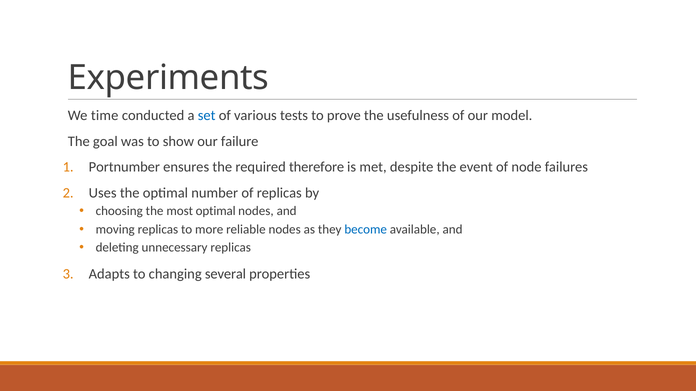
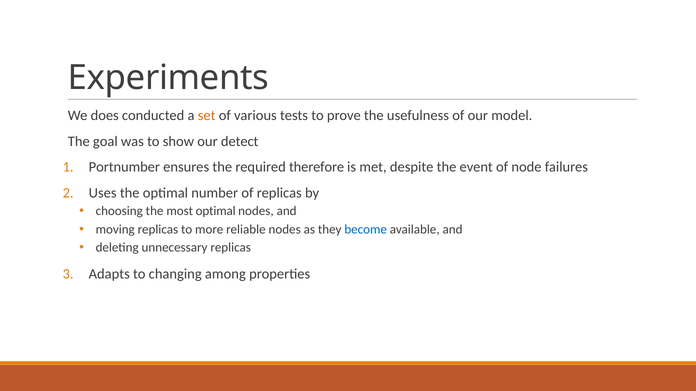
time: time -> does
set colour: blue -> orange
failure: failure -> detect
several: several -> among
